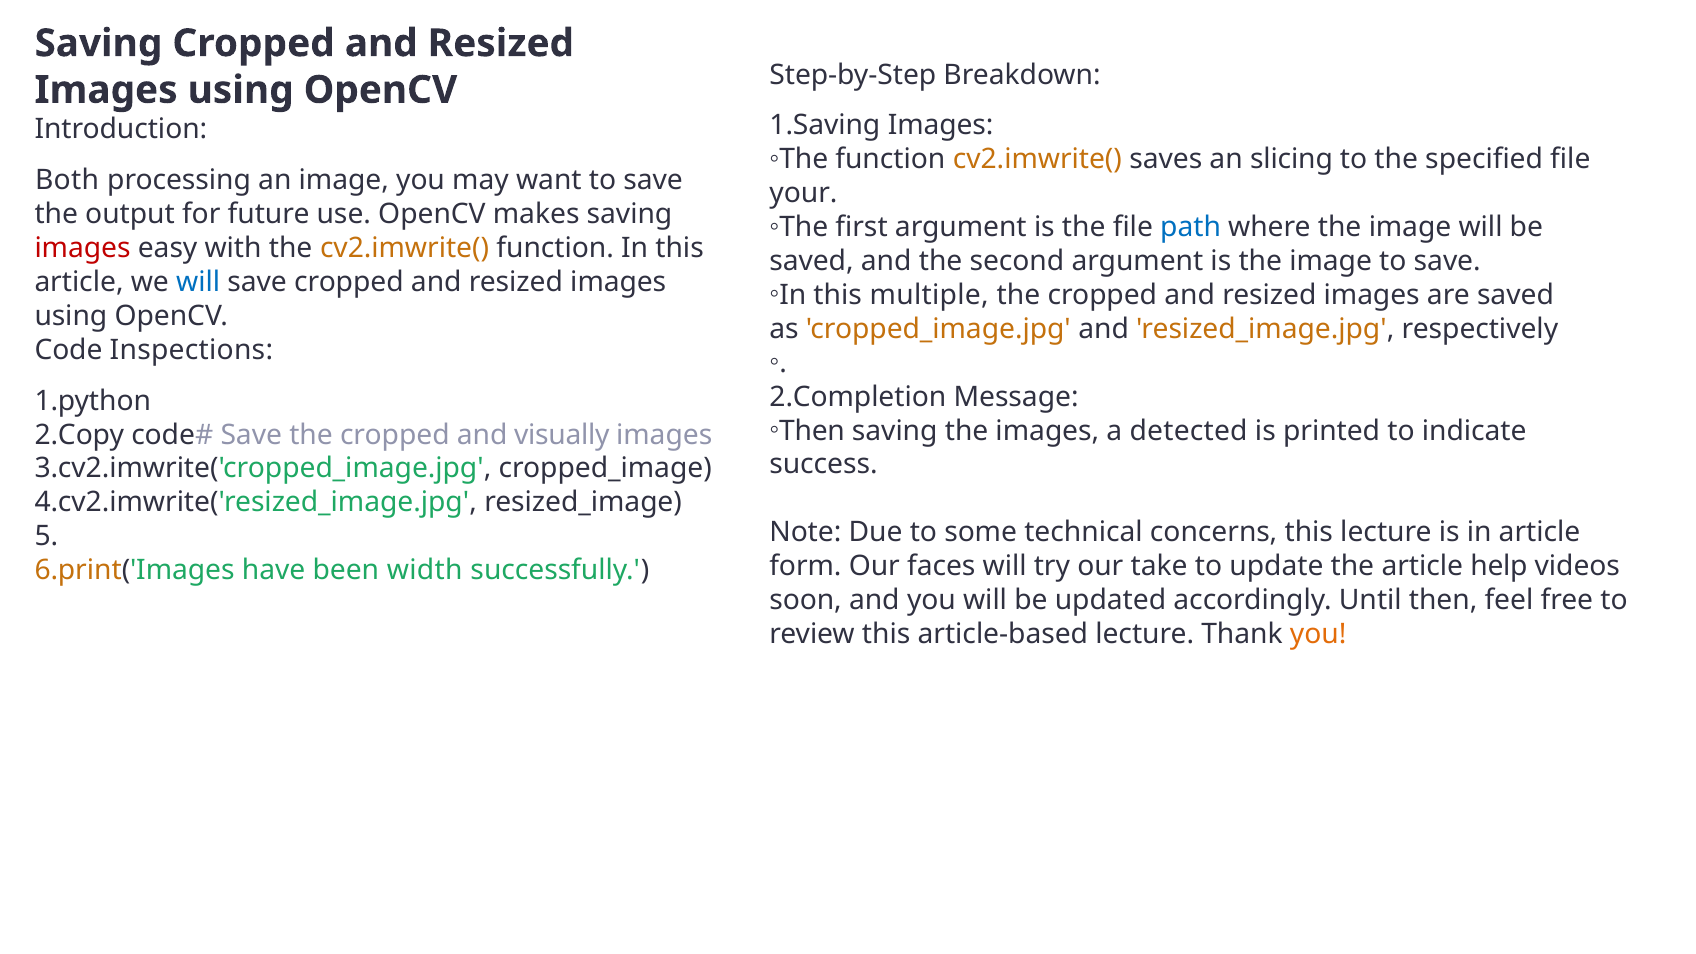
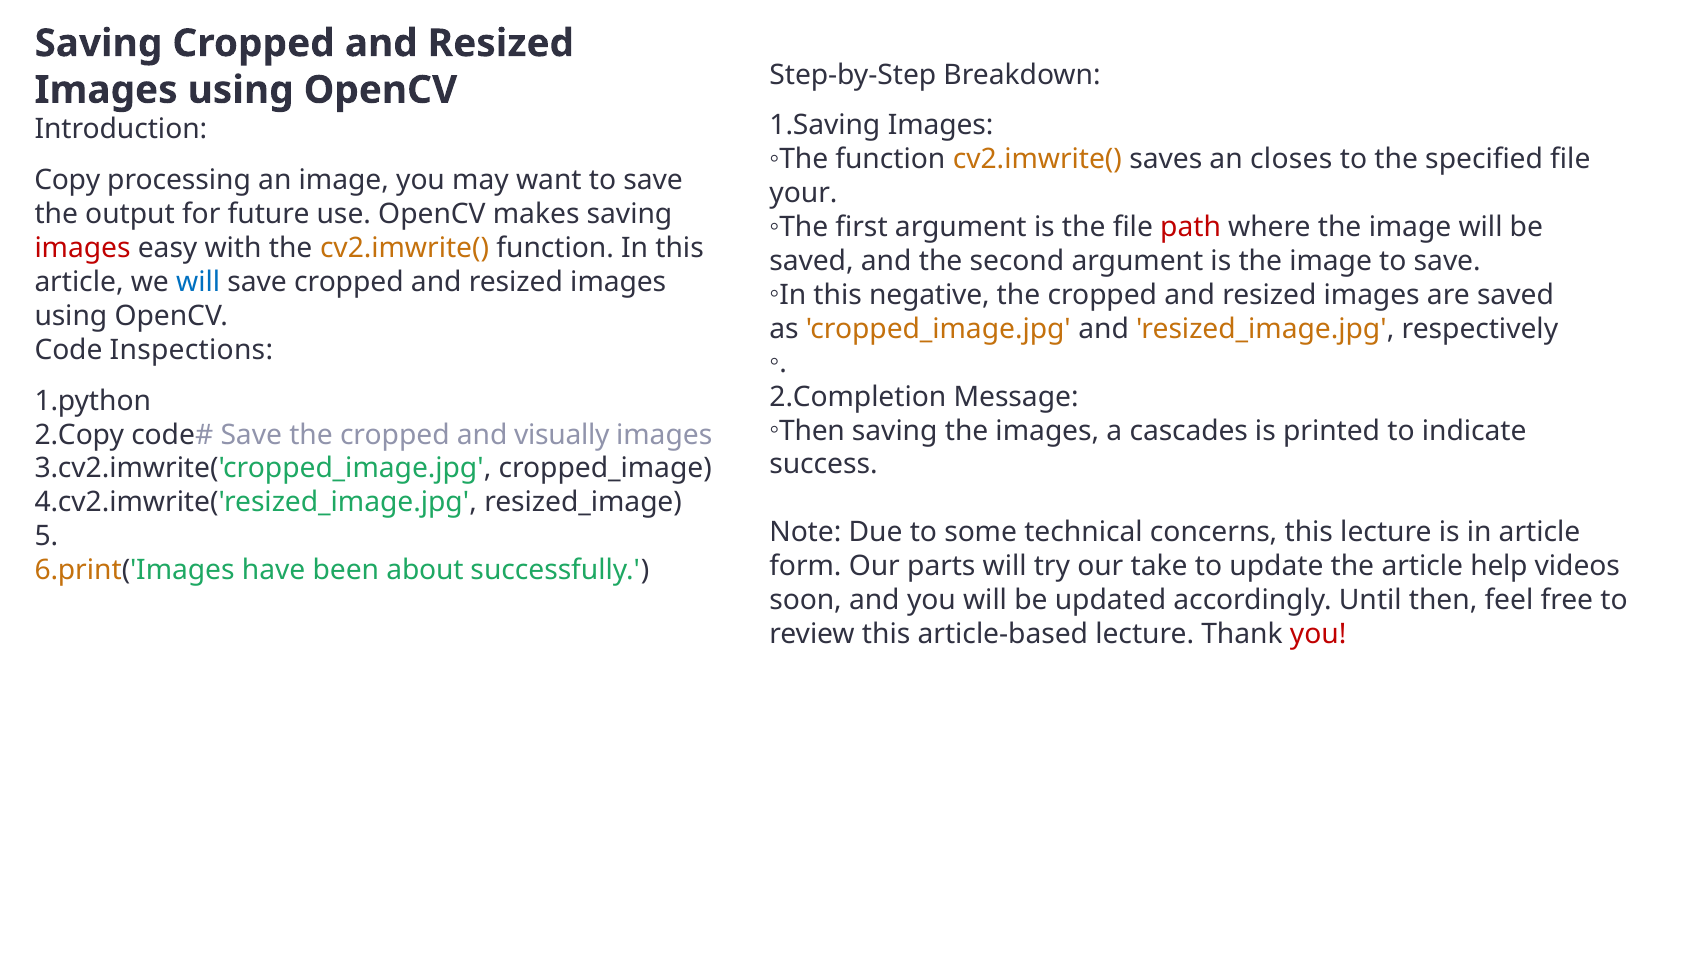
slicing: slicing -> closes
Both: Both -> Copy
path colour: blue -> red
multiple: multiple -> negative
detected: detected -> cascades
faces: faces -> parts
width: width -> about
you at (1318, 634) colour: orange -> red
